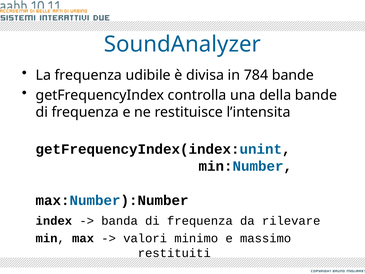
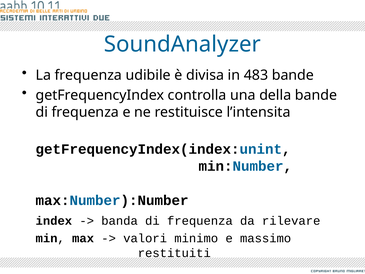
784: 784 -> 483
